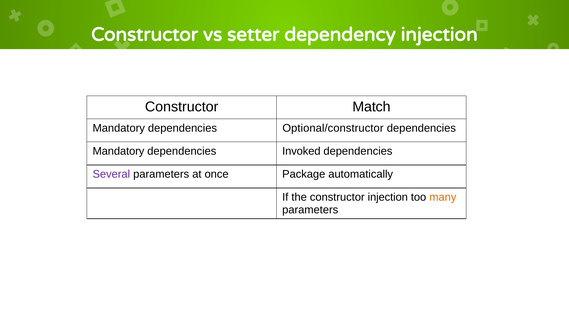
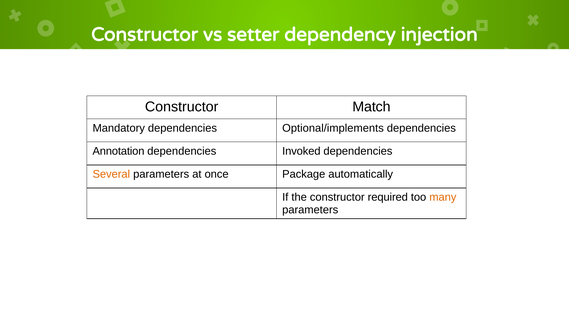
Optional/constructor: Optional/constructor -> Optional/implements
Mandatory at (118, 151): Mandatory -> Annotation
Several colour: purple -> orange
constructor injection: injection -> required
